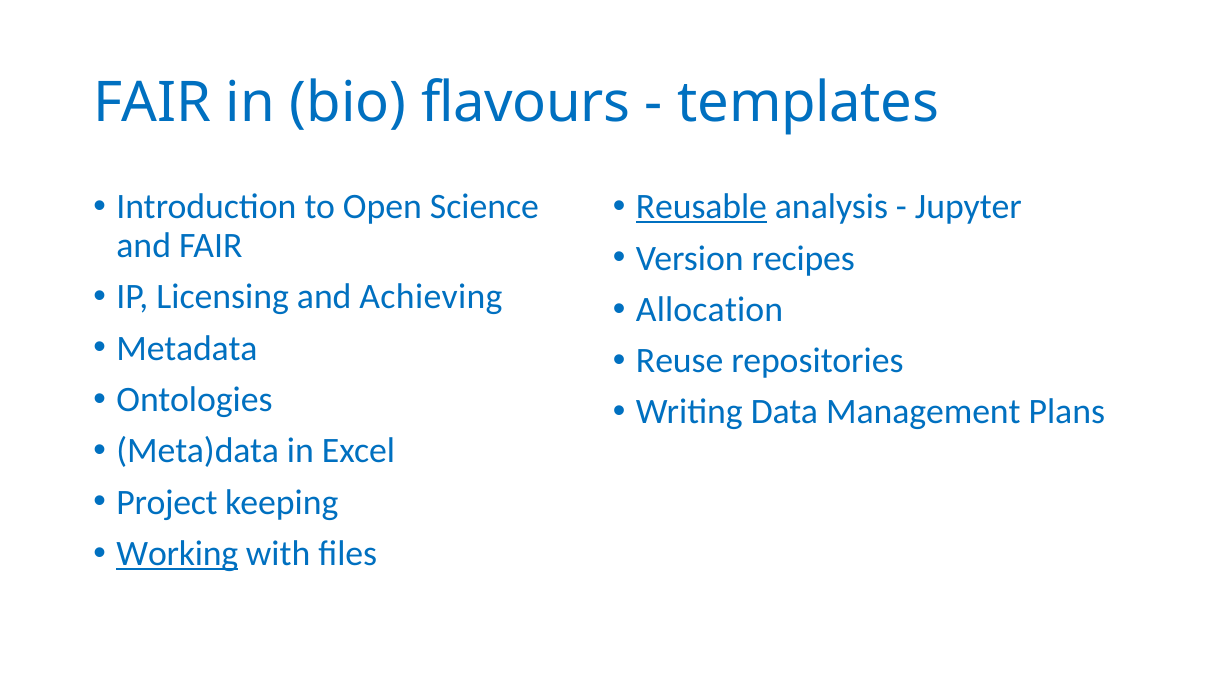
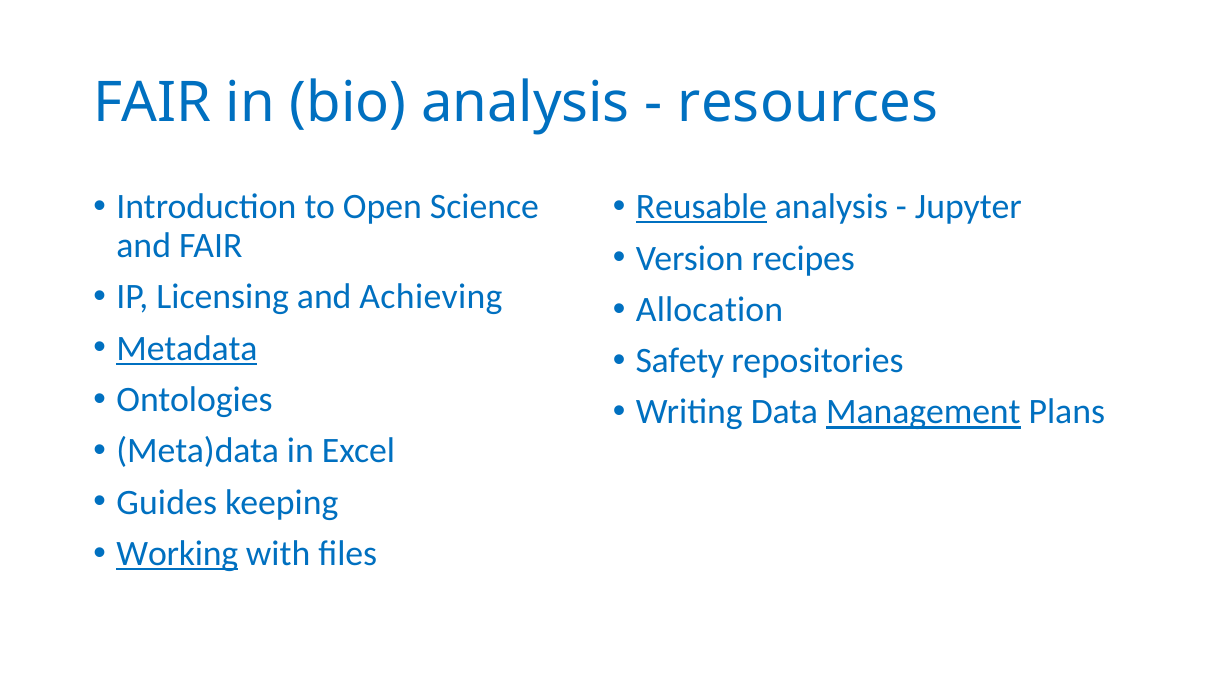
bio flavours: flavours -> analysis
templates: templates -> resources
Metadata underline: none -> present
Reuse: Reuse -> Safety
Management underline: none -> present
Project: Project -> Guides
